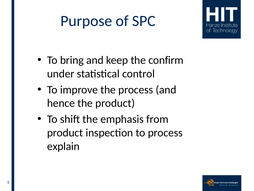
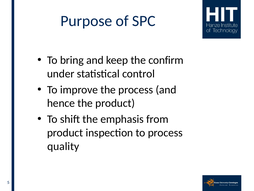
explain: explain -> quality
